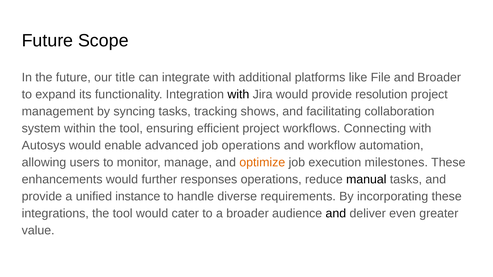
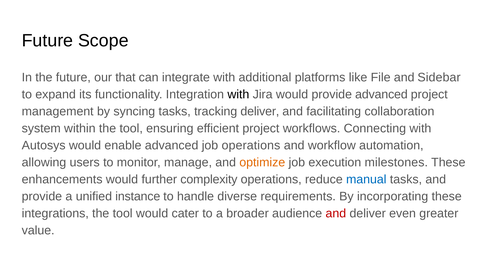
title: title -> that
and Broader: Broader -> Sidebar
provide resolution: resolution -> advanced
tracking shows: shows -> deliver
responses: responses -> complexity
manual colour: black -> blue
and at (336, 214) colour: black -> red
